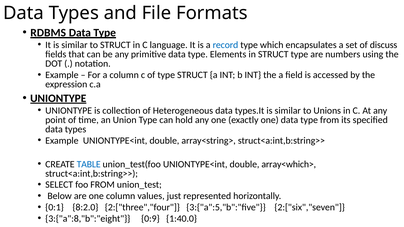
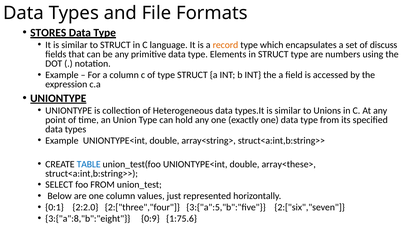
RDBMS: RDBMS -> STORES
record colour: blue -> orange
array<which>: array<which> -> array<these>
8:2.0: 8:2.0 -> 2:2.0
1:40.0: 1:40.0 -> 1:75.6
